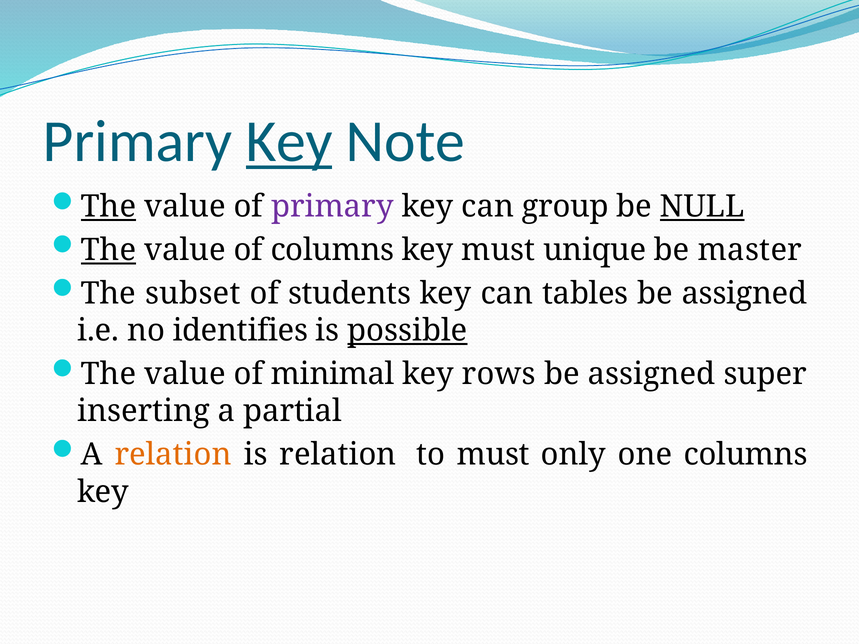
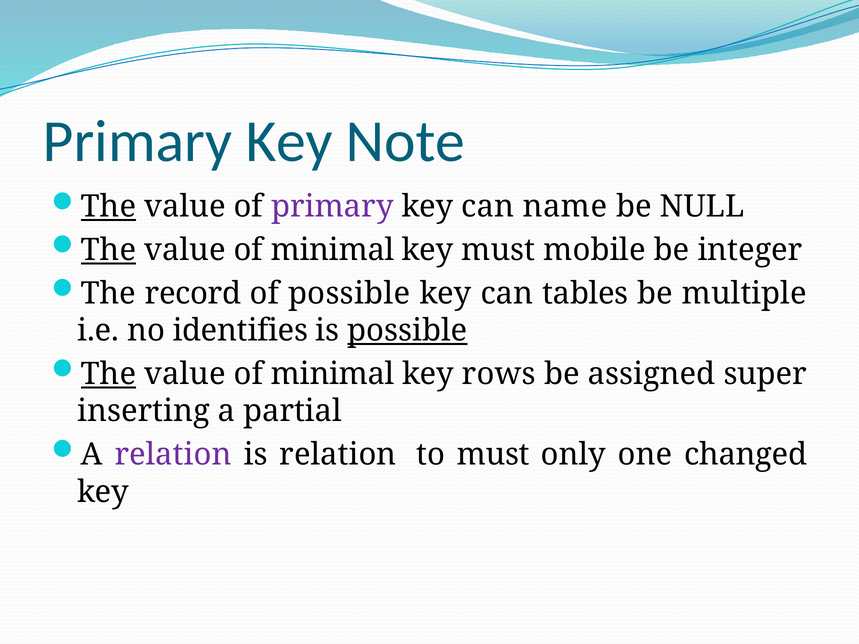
Key at (289, 142) underline: present -> none
group: group -> name
NULL underline: present -> none
columns at (332, 250): columns -> minimal
unique: unique -> mobile
master: master -> integer
subset: subset -> record
of students: students -> possible
assigned at (744, 294): assigned -> multiple
The at (108, 374) underline: none -> present
relation at (173, 455) colour: orange -> purple
one columns: columns -> changed
